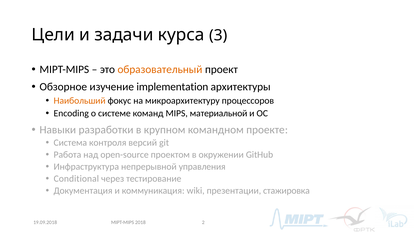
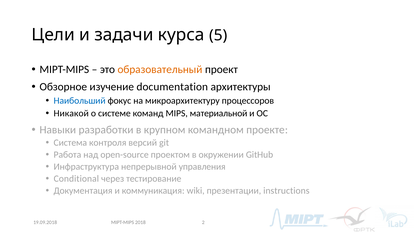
3: 3 -> 5
implementation: implementation -> documentation
Наибольший colour: orange -> blue
Encoding: Encoding -> Никакой
стажировка: стажировка -> instructions
